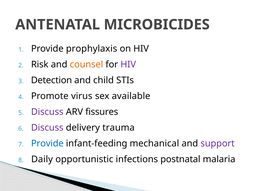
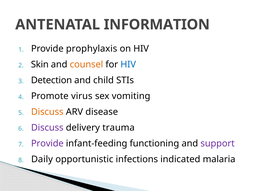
MICROBICIDES: MICROBICIDES -> INFORMATION
Risk: Risk -> Skin
HIV at (128, 65) colour: purple -> blue
available: available -> vomiting
Discuss at (47, 112) colour: purple -> orange
fissures: fissures -> disease
Provide at (47, 144) colour: blue -> purple
mechanical: mechanical -> functioning
postnatal: postnatal -> indicated
